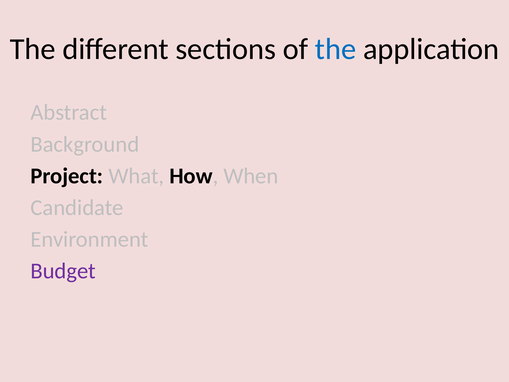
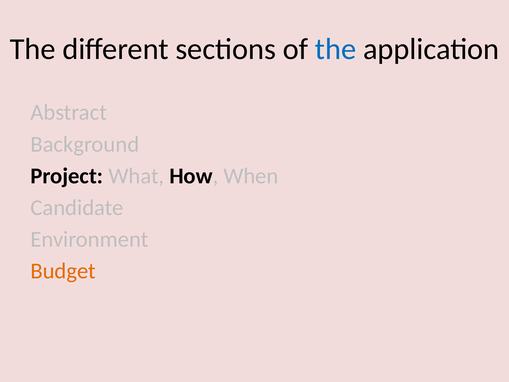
Budget colour: purple -> orange
